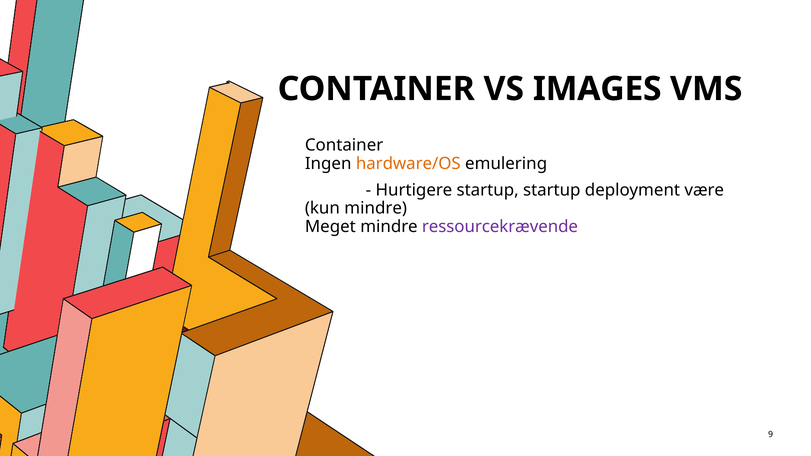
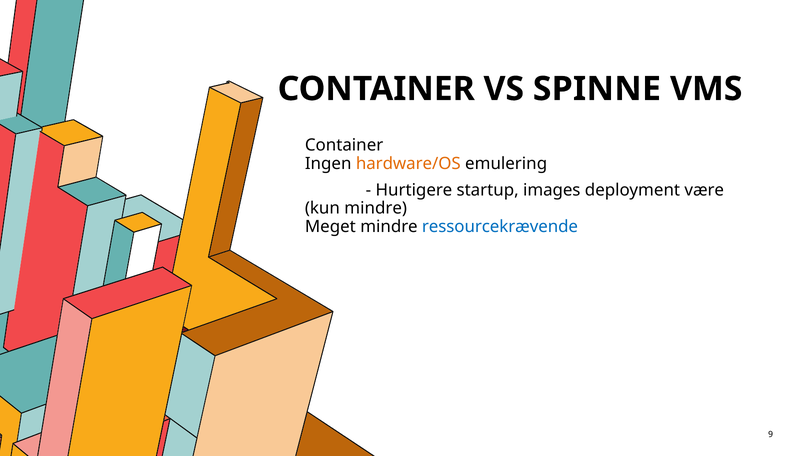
IMAGES: IMAGES -> SPINNE
startup startup: startup -> images
ressourcekrævende colour: purple -> blue
